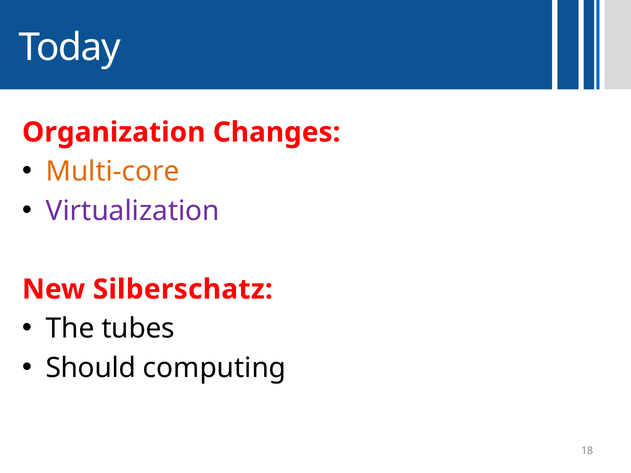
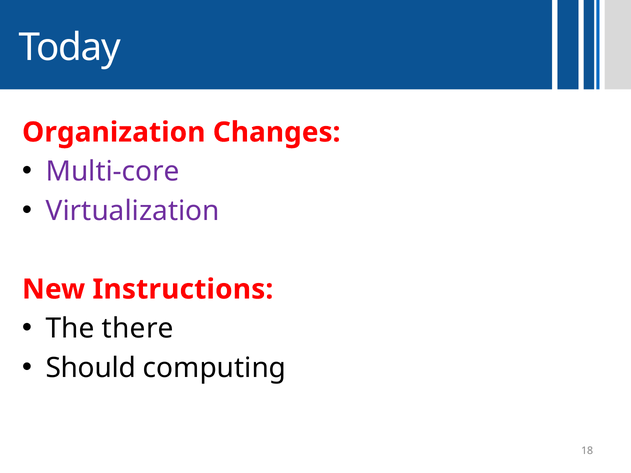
Multi-core colour: orange -> purple
Silberschatz: Silberschatz -> Instructions
tubes: tubes -> there
